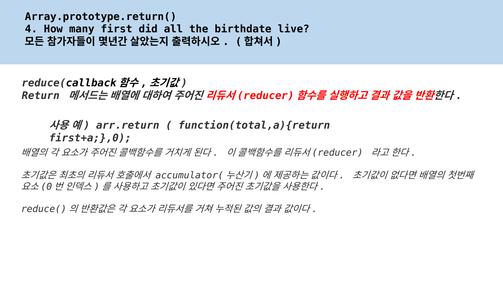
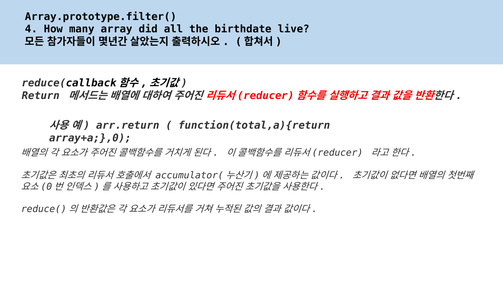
Array.prototype.return(: Array.prototype.return( -> Array.prototype.filter(
first: first -> array
first+a;},0: first+a;},0 -> array+a;},0
